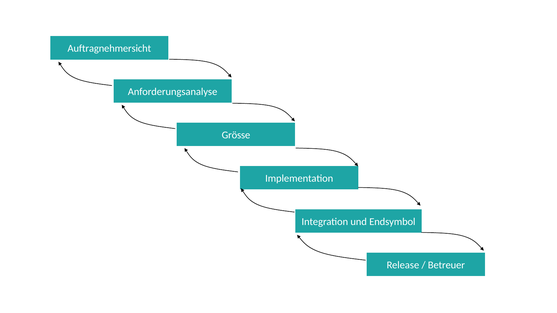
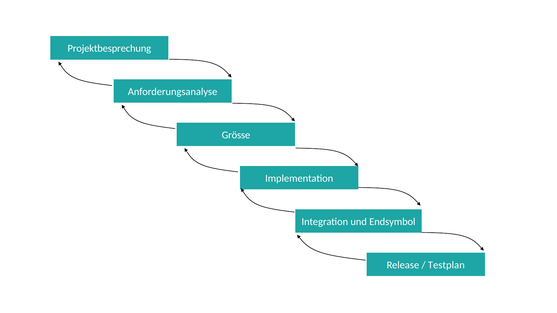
Auftragnehmersicht: Auftragnehmersicht -> Projektbesprechung
Betreuer: Betreuer -> Testplan
